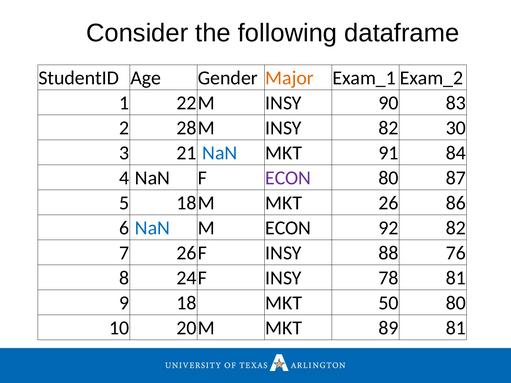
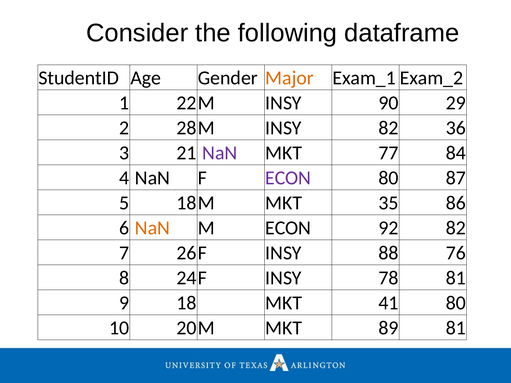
83: 83 -> 29
30: 30 -> 36
NaN at (220, 153) colour: blue -> purple
91: 91 -> 77
26: 26 -> 35
NaN at (153, 228) colour: blue -> orange
50: 50 -> 41
